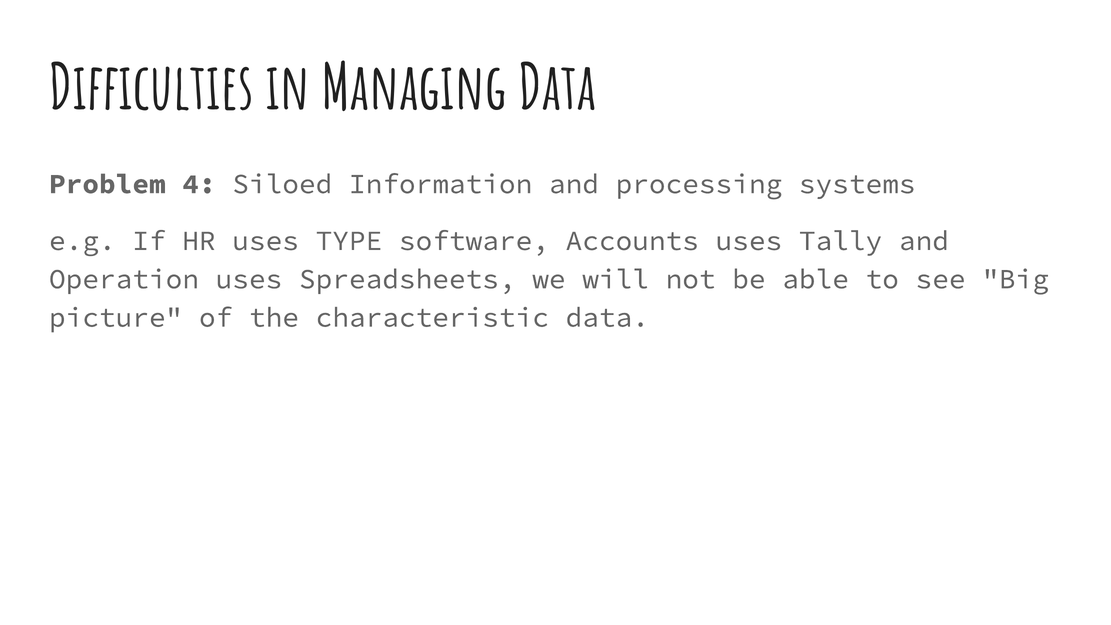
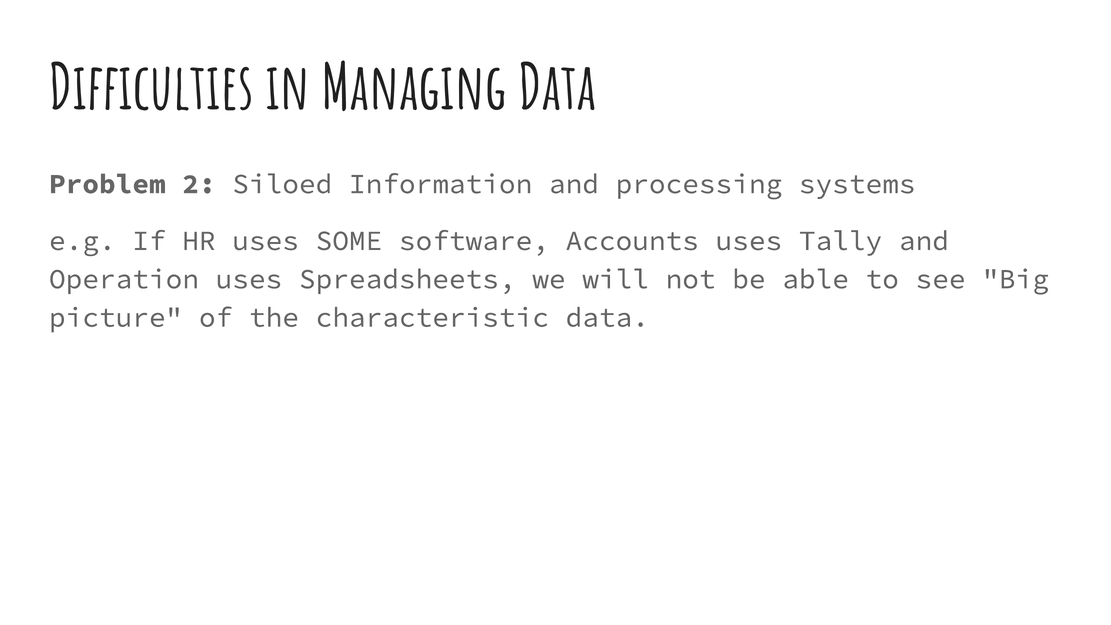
4: 4 -> 2
TYPE: TYPE -> SOME
